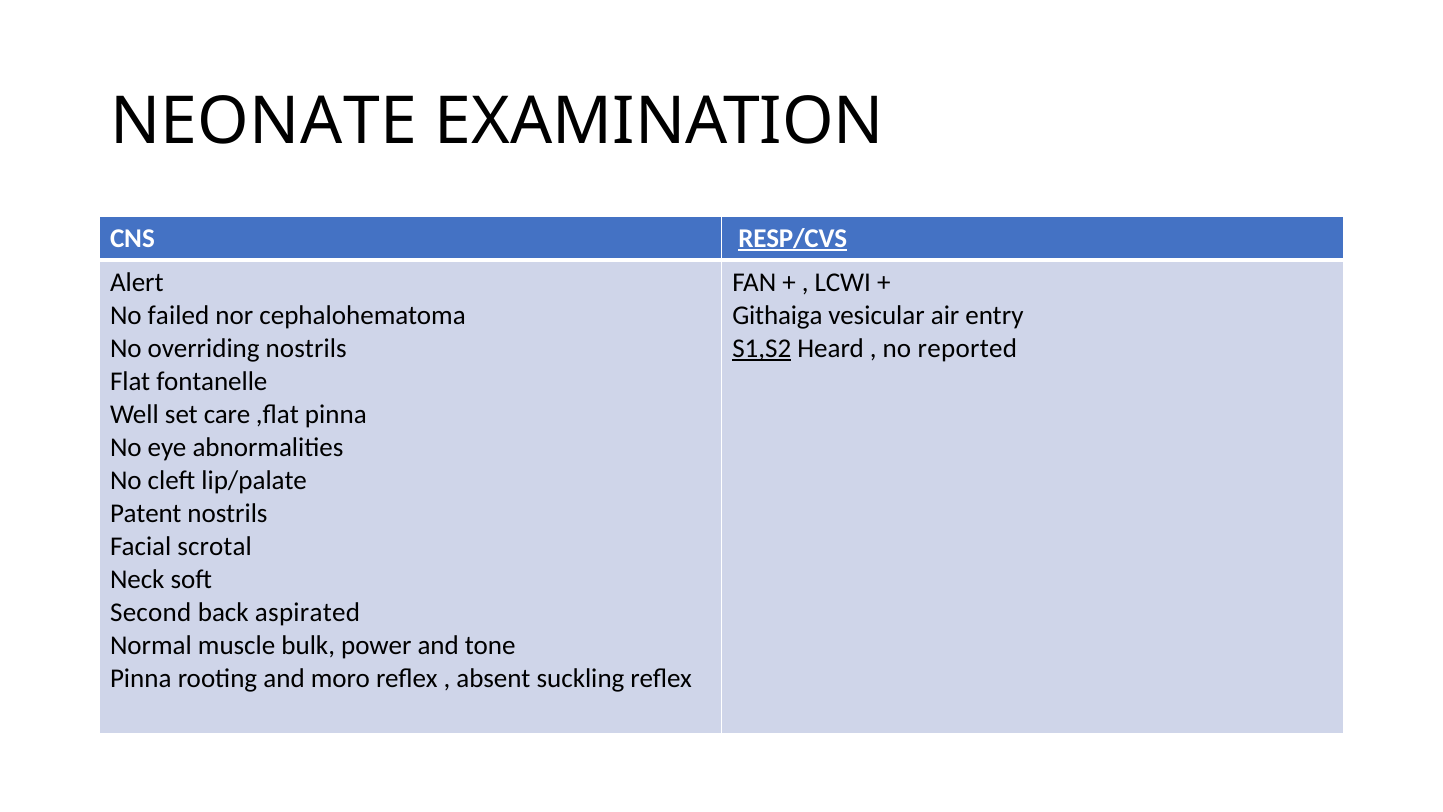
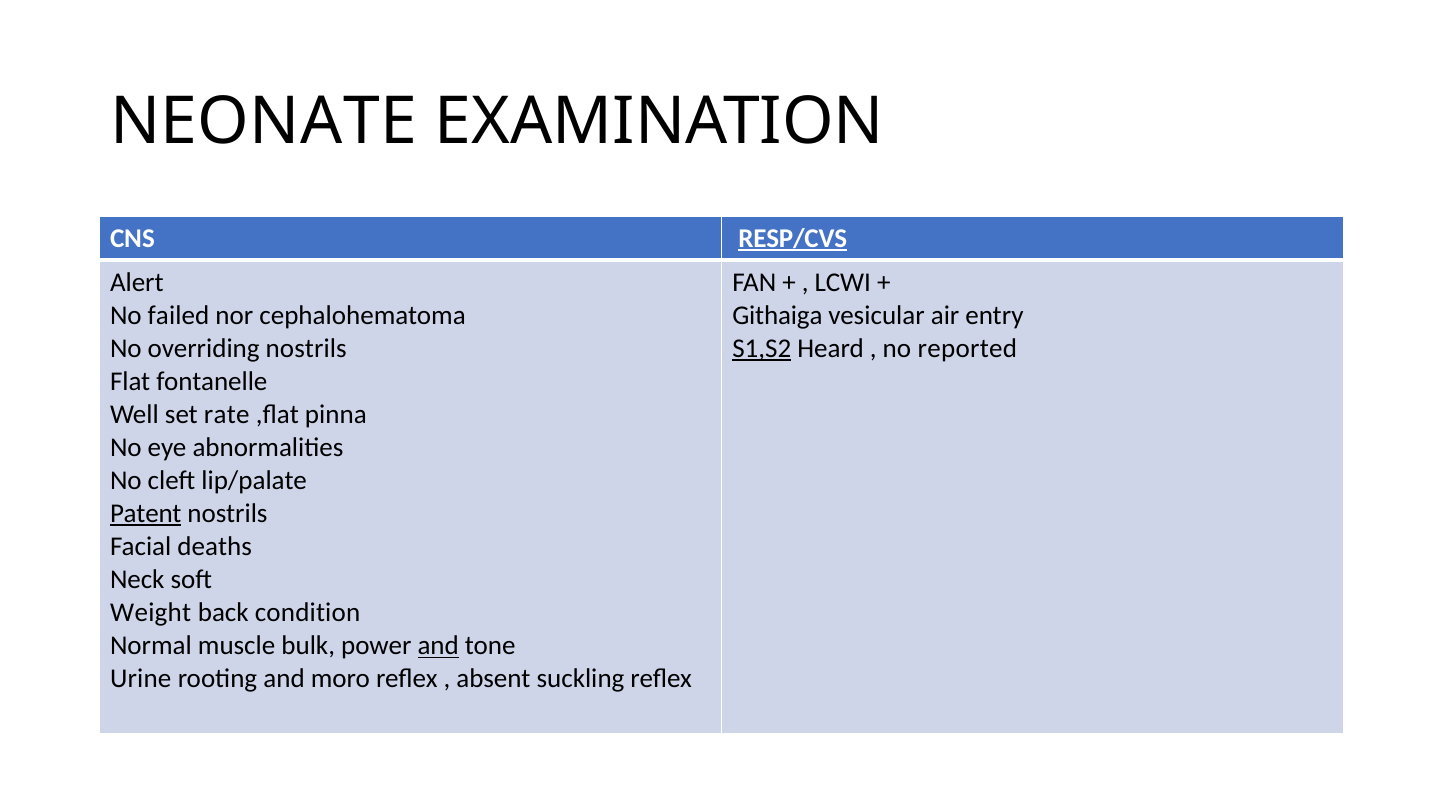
care: care -> rate
Patent underline: none -> present
scrotal: scrotal -> deaths
Second: Second -> Weight
aspirated: aspirated -> condition
and at (438, 645) underline: none -> present
Pinna at (141, 678): Pinna -> Urine
